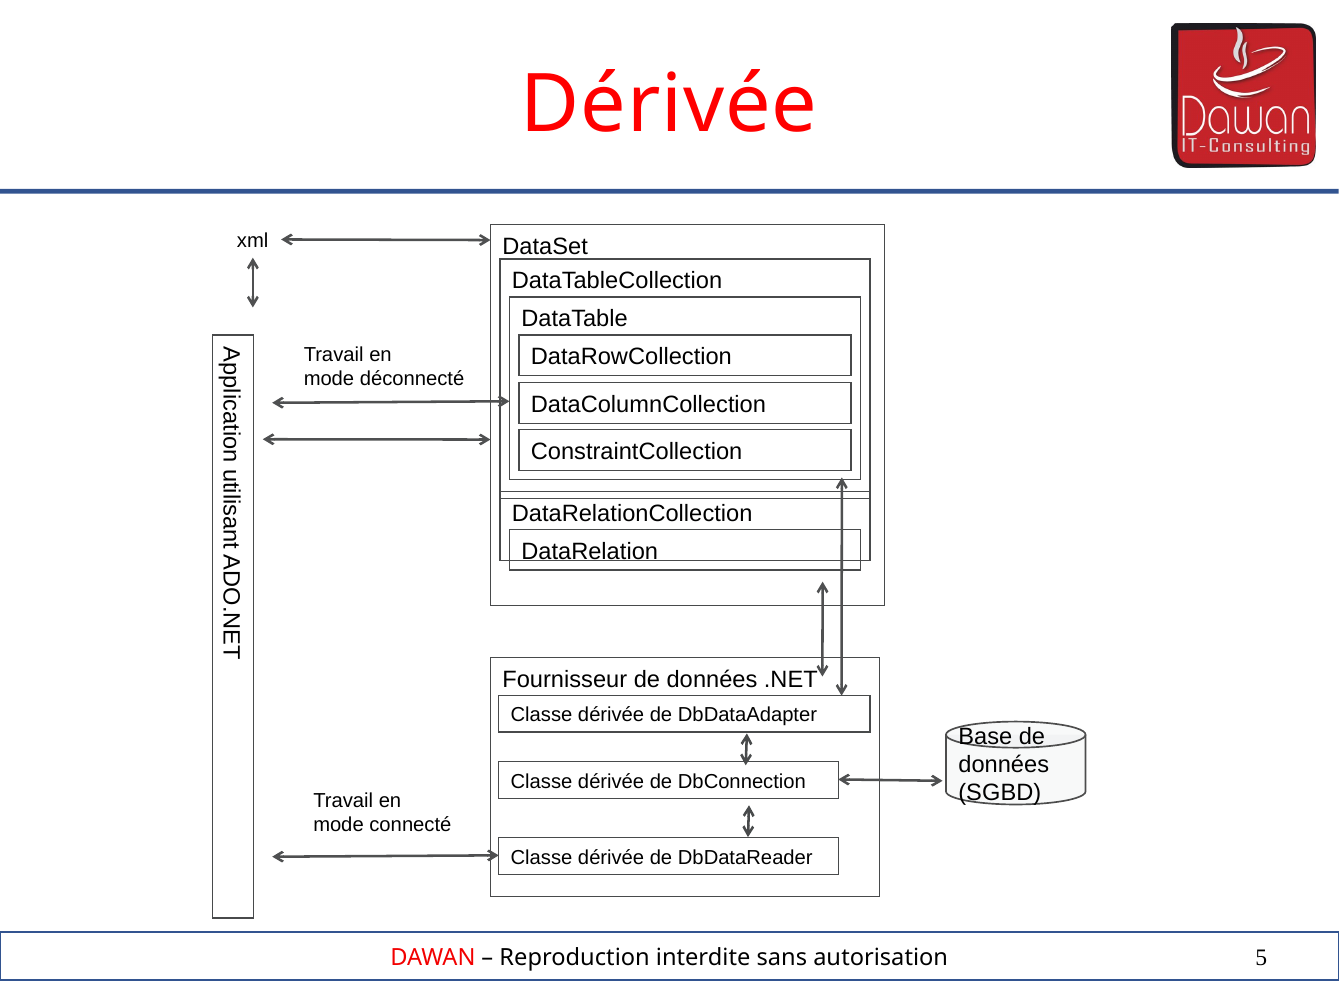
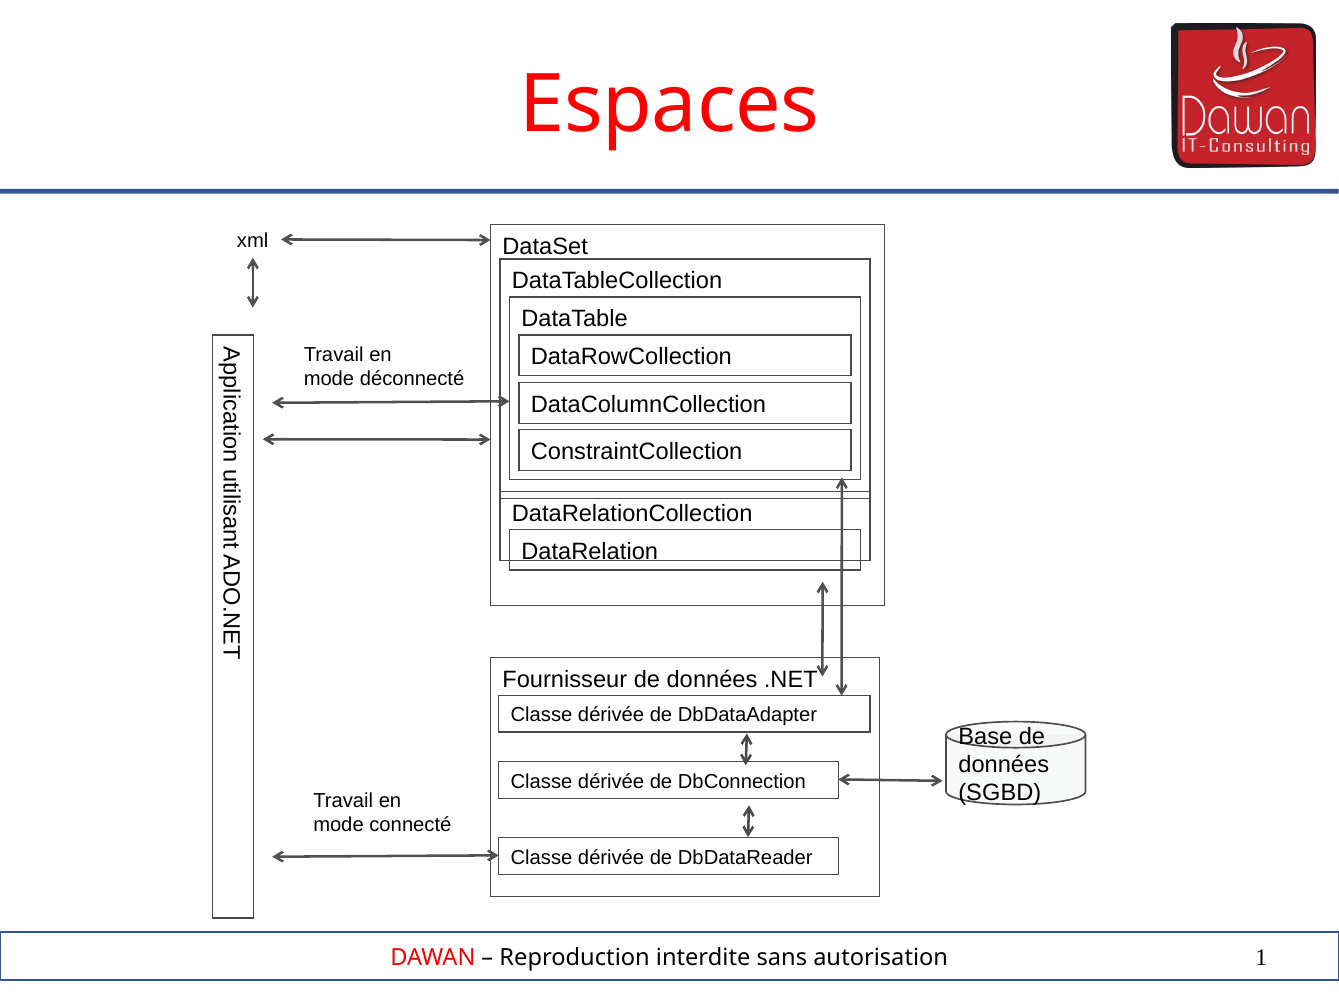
Dérivée at (669, 105): Dérivée -> Espaces
5: 5 -> 1
